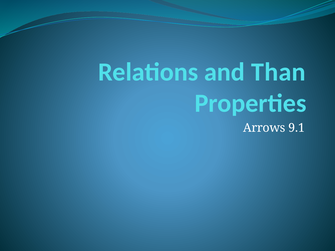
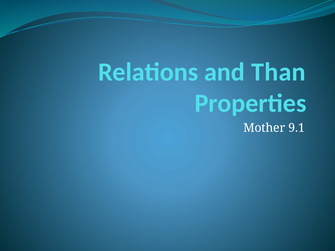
Arrows: Arrows -> Mother
